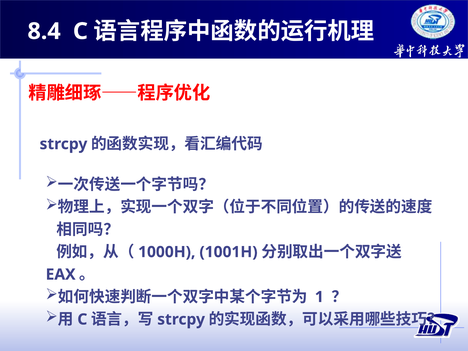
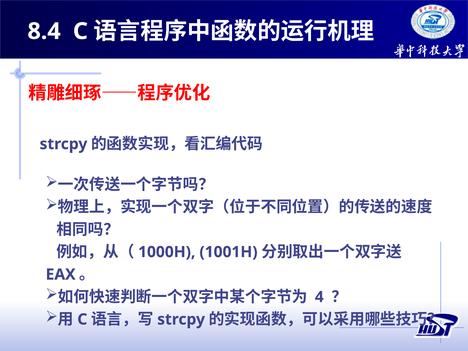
1: 1 -> 4
